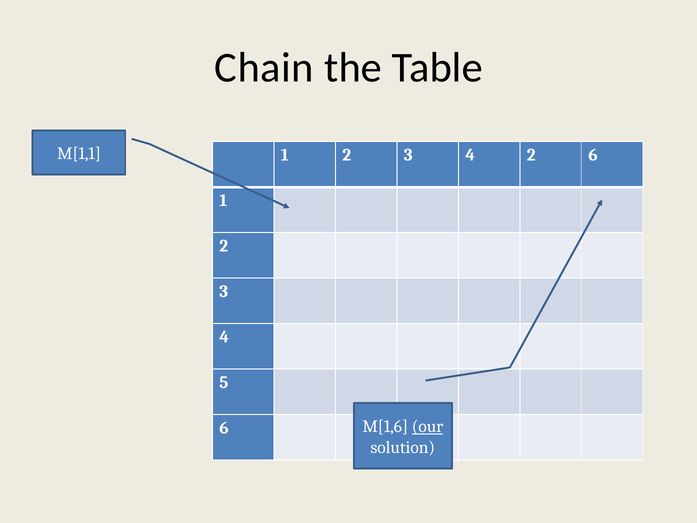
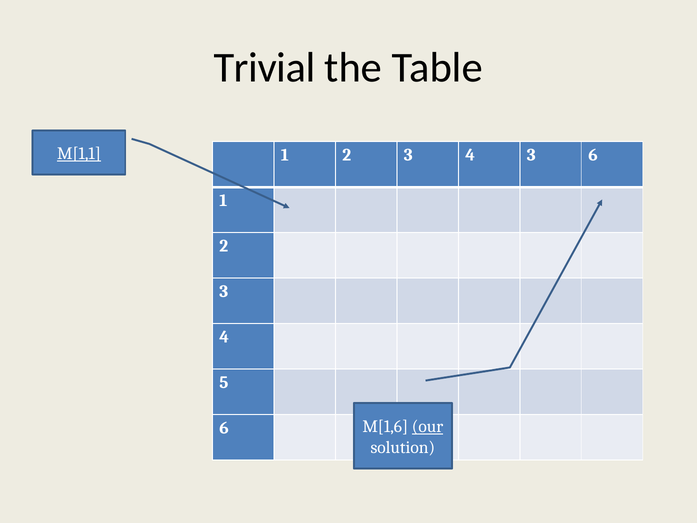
Chain: Chain -> Trivial
M[1,1 underline: none -> present
4 2: 2 -> 3
